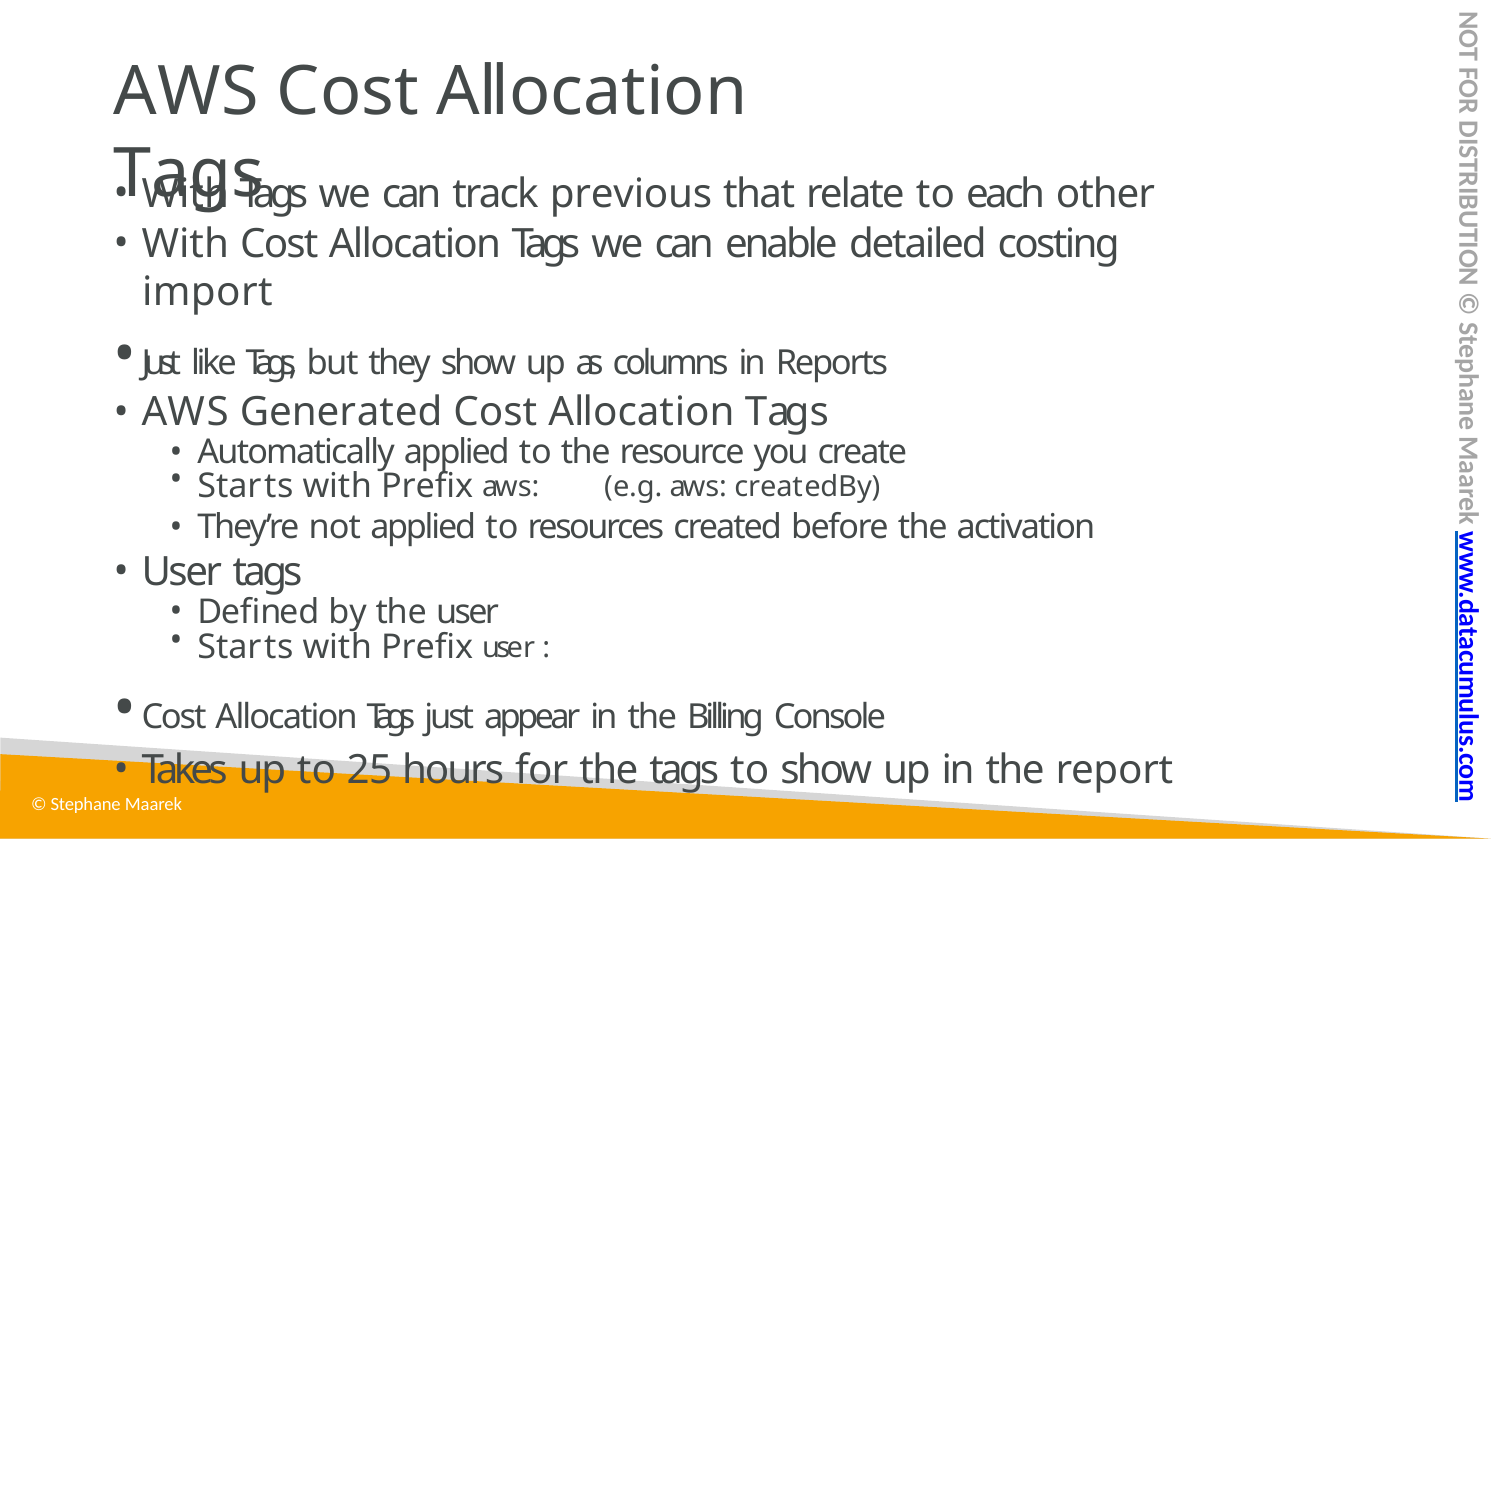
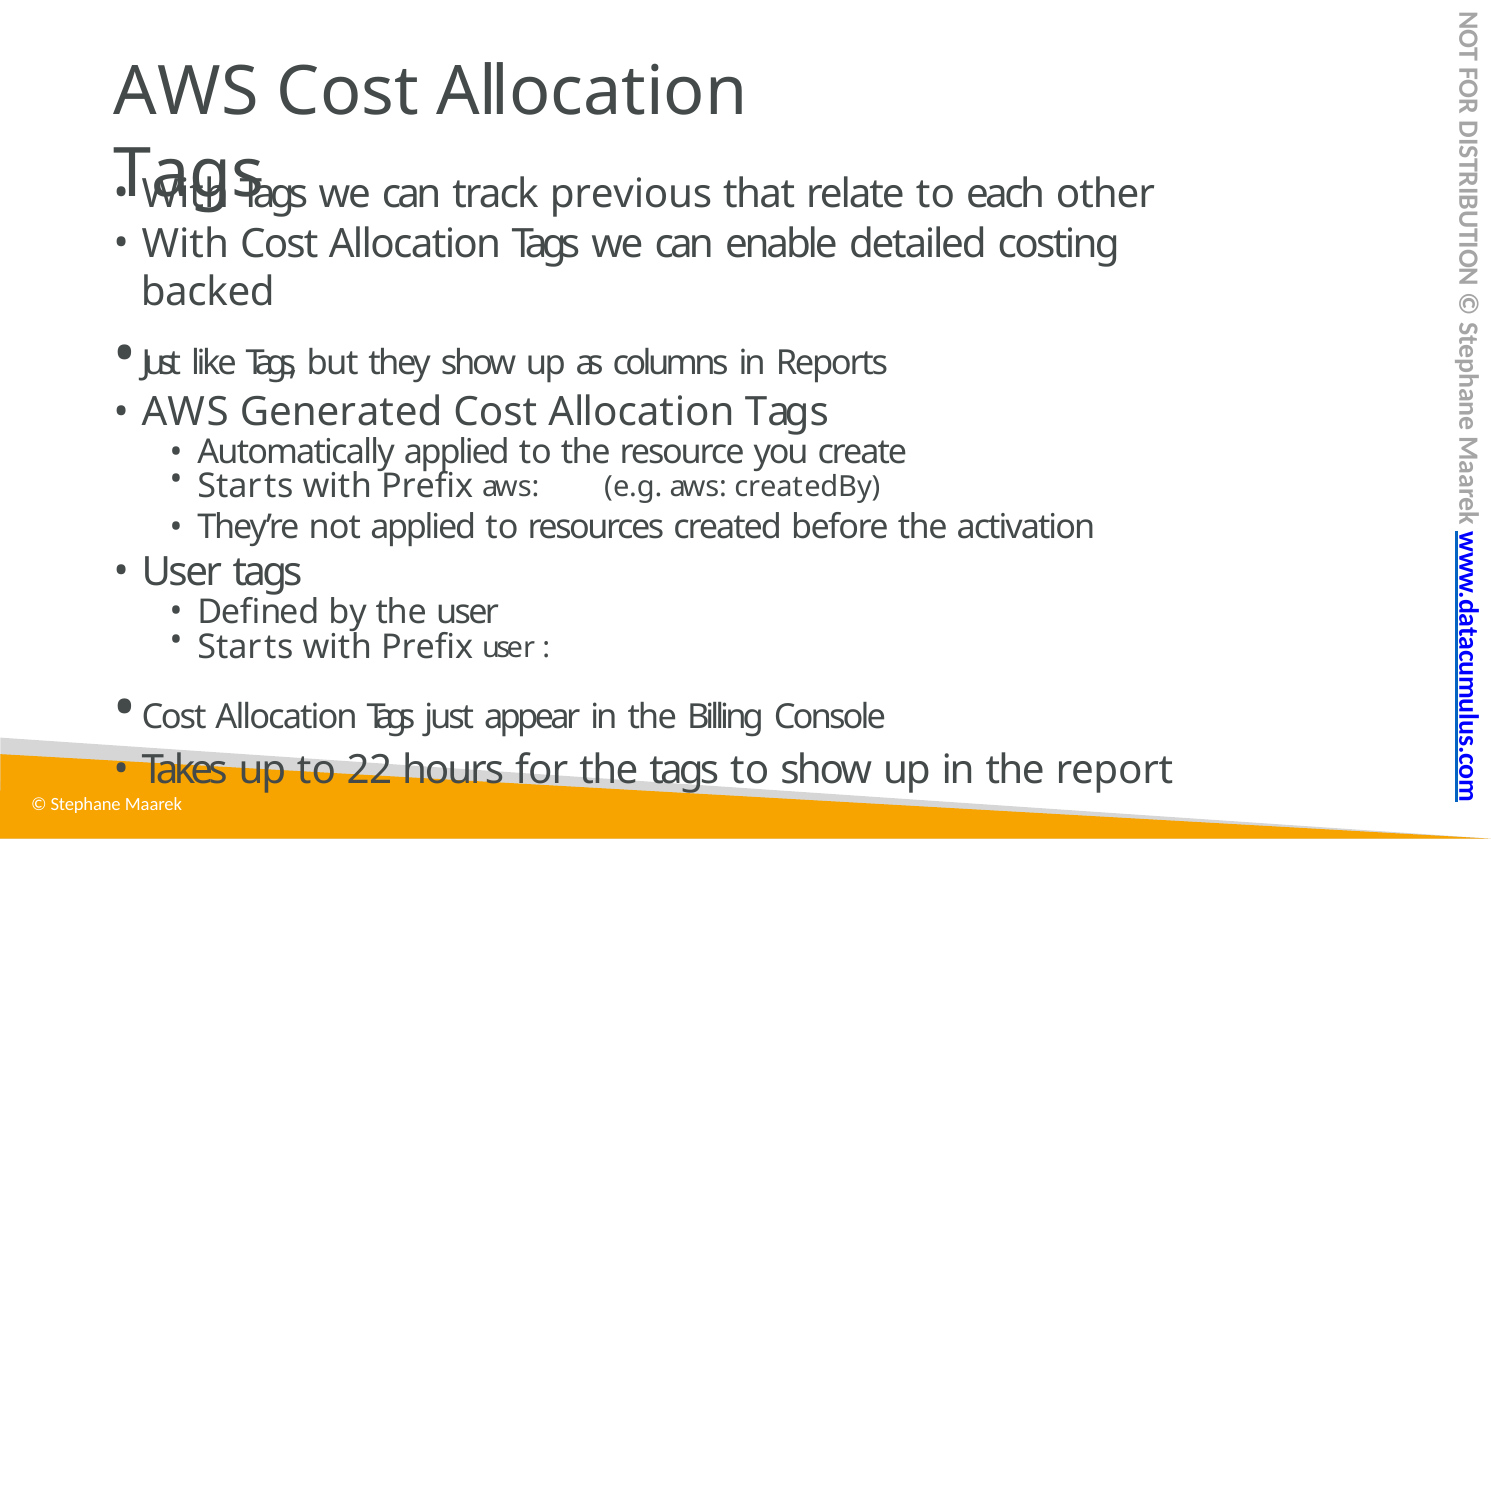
import: import -> backed
25: 25 -> 22
